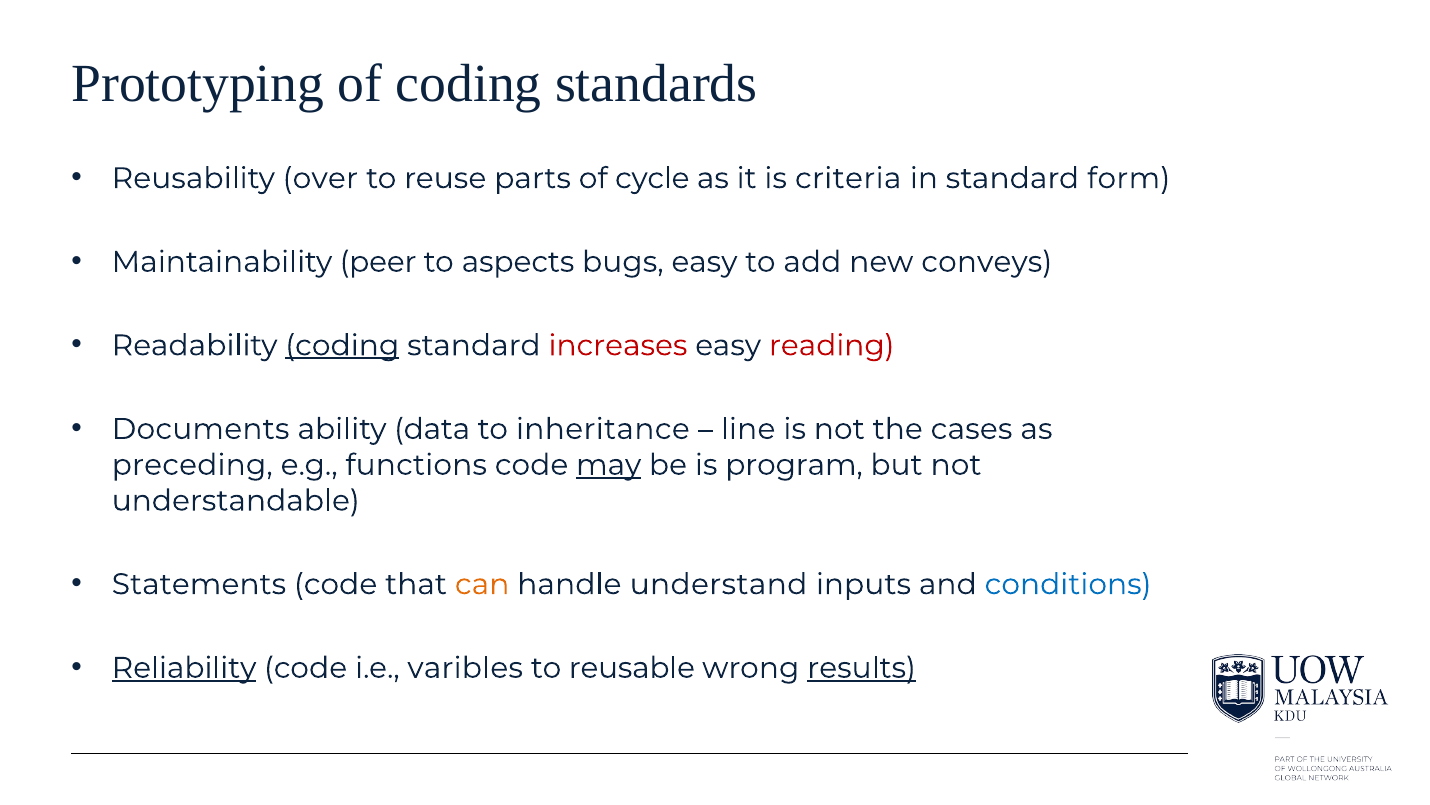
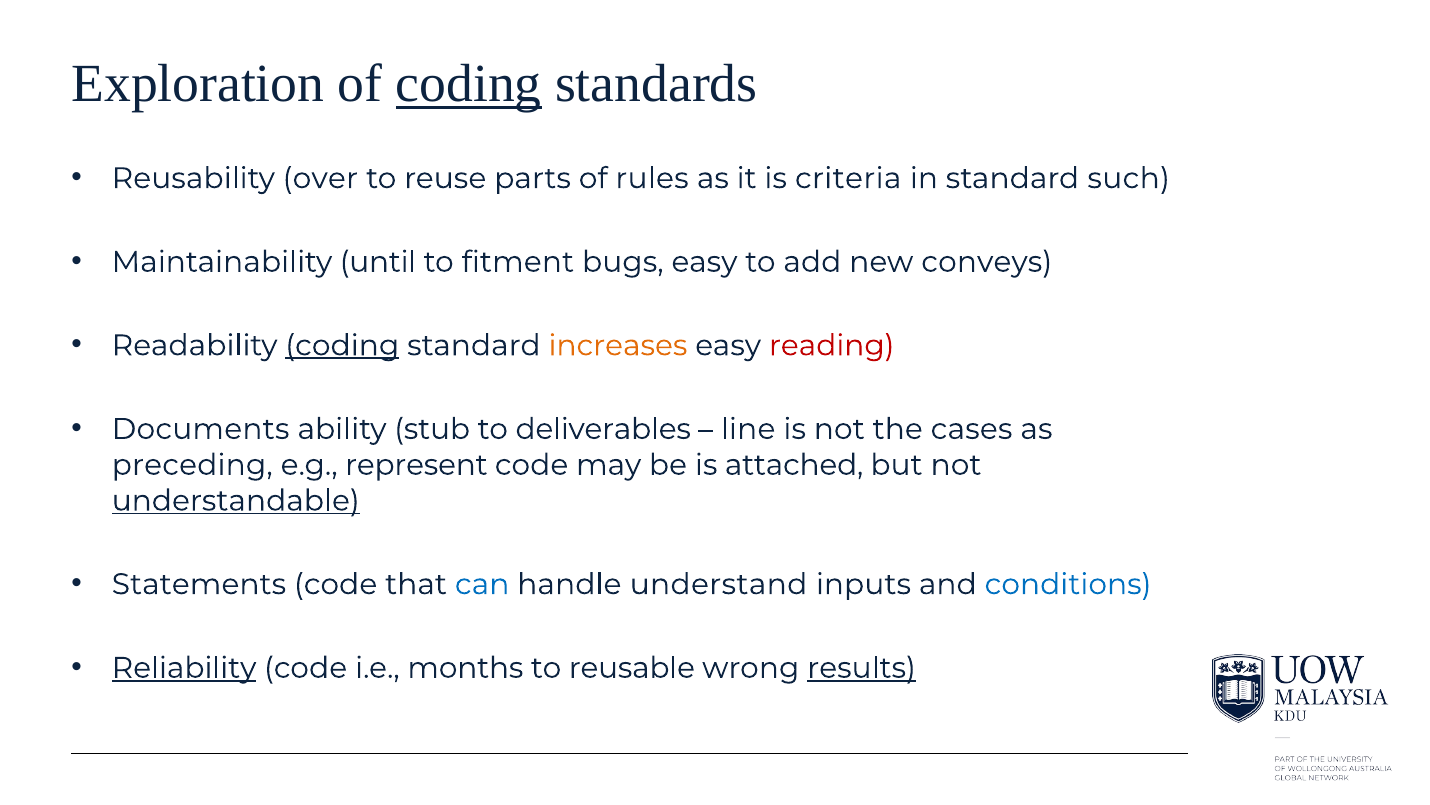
Prototyping: Prototyping -> Exploration
coding at (469, 84) underline: none -> present
cycle: cycle -> rules
form: form -> such
peer: peer -> until
aspects: aspects -> fitment
increases colour: red -> orange
data: data -> stub
inheritance: inheritance -> deliverables
functions: functions -> represent
may underline: present -> none
program: program -> attached
understandable underline: none -> present
can colour: orange -> blue
varibles: varibles -> months
